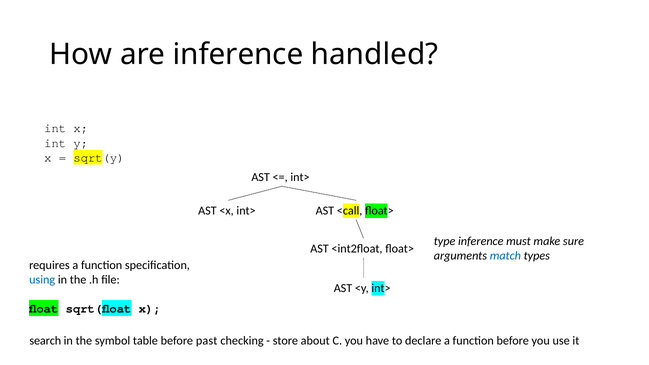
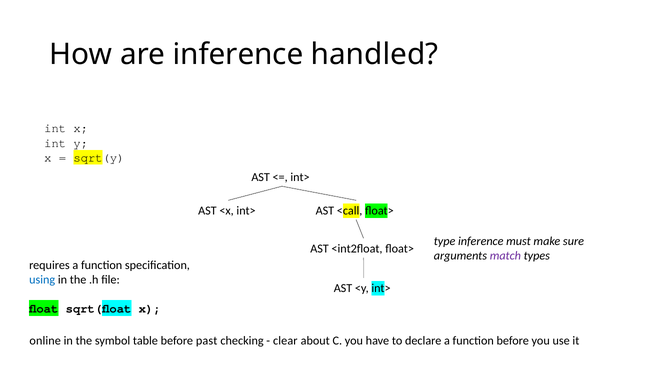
match colour: blue -> purple
search: search -> online
store: store -> clear
